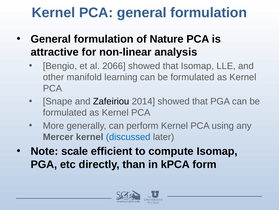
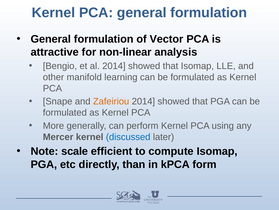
Nature: Nature -> Vector
al 2066: 2066 -> 2014
Zafeiriou colour: black -> orange
